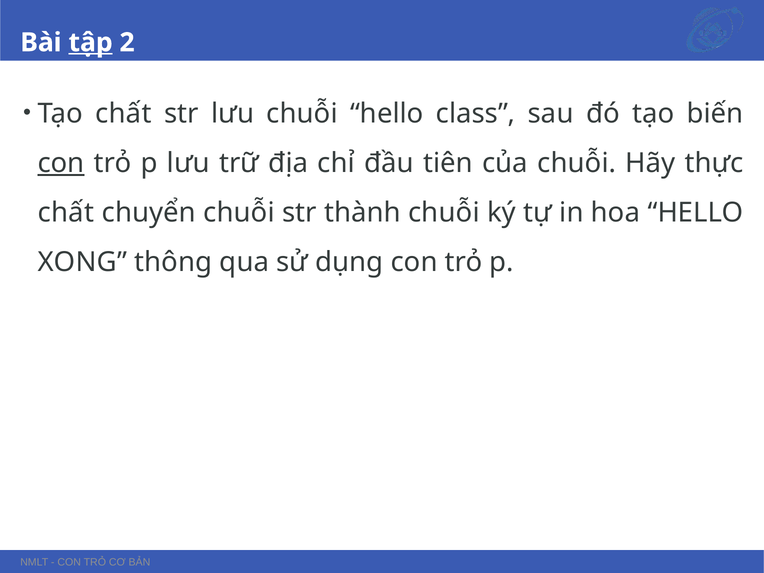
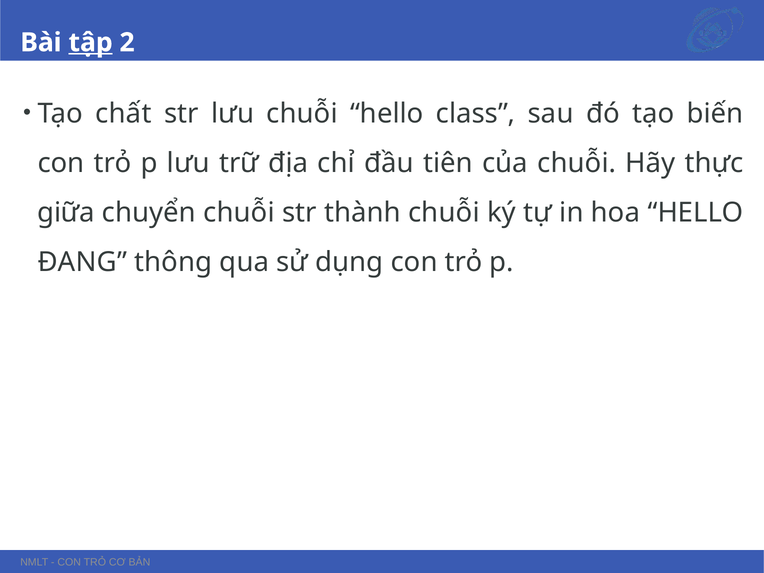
con at (61, 163) underline: present -> none
chất at (66, 213): chất -> giữa
XONG: XONG -> ĐANG
